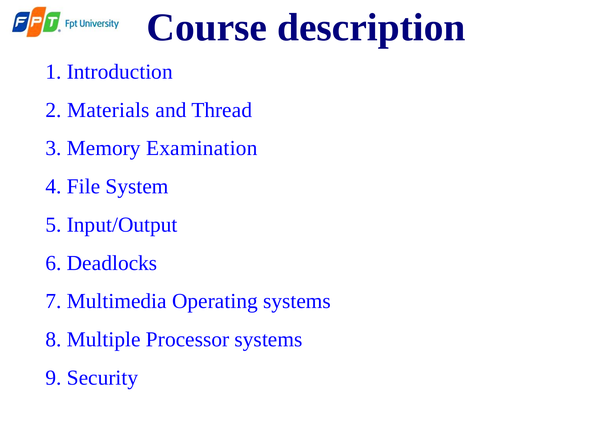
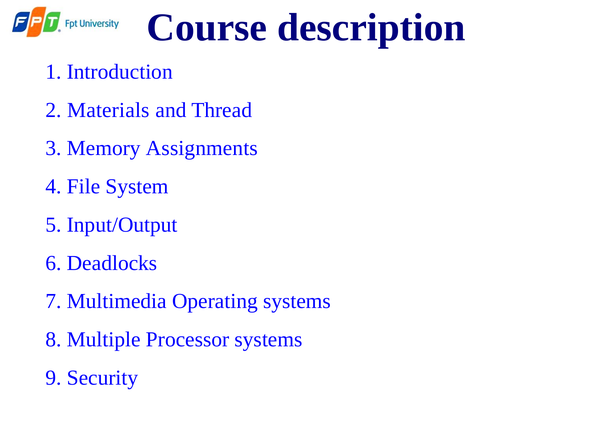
Examination: Examination -> Assignments
